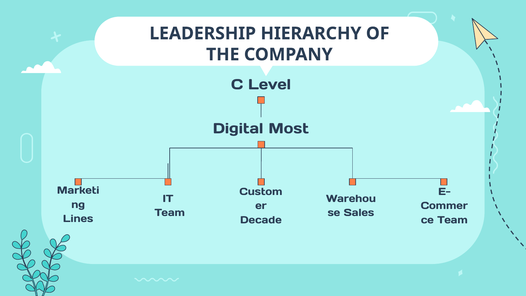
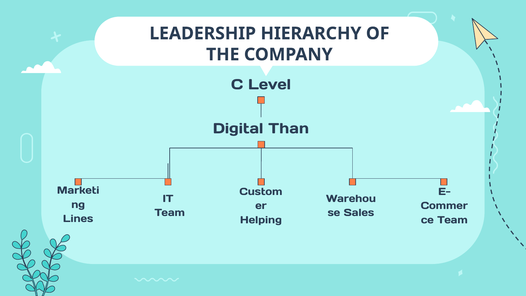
Most: Most -> Than
Decade: Decade -> Helping
